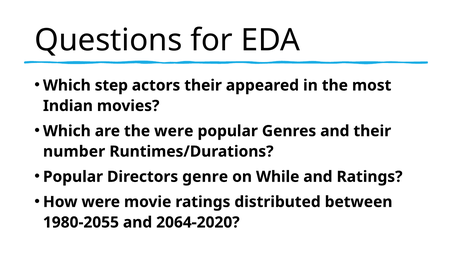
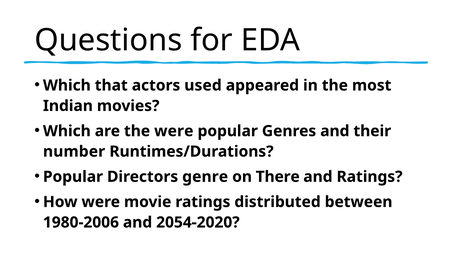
step: step -> that
actors their: their -> used
While: While -> There
1980-2055: 1980-2055 -> 1980-2006
2064-2020: 2064-2020 -> 2054-2020
